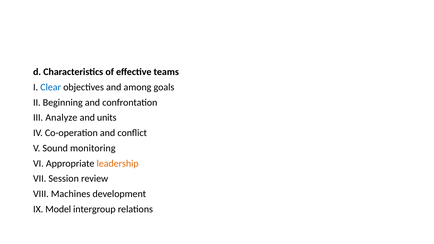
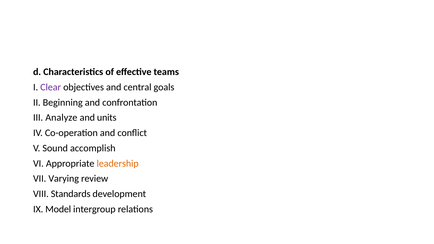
Clear colour: blue -> purple
among: among -> central
monitoring: monitoring -> accomplish
Session: Session -> Varying
Machines: Machines -> Standards
